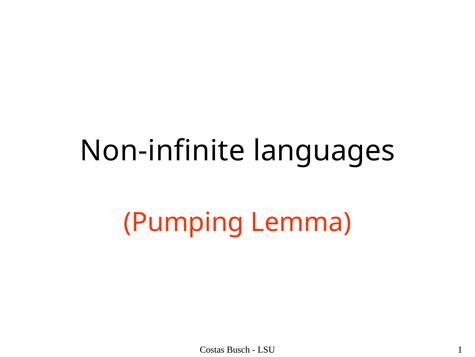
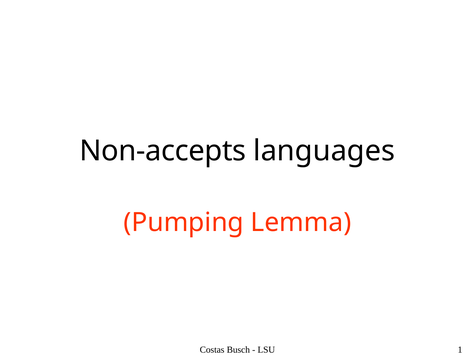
Non-infinite: Non-infinite -> Non-accepts
